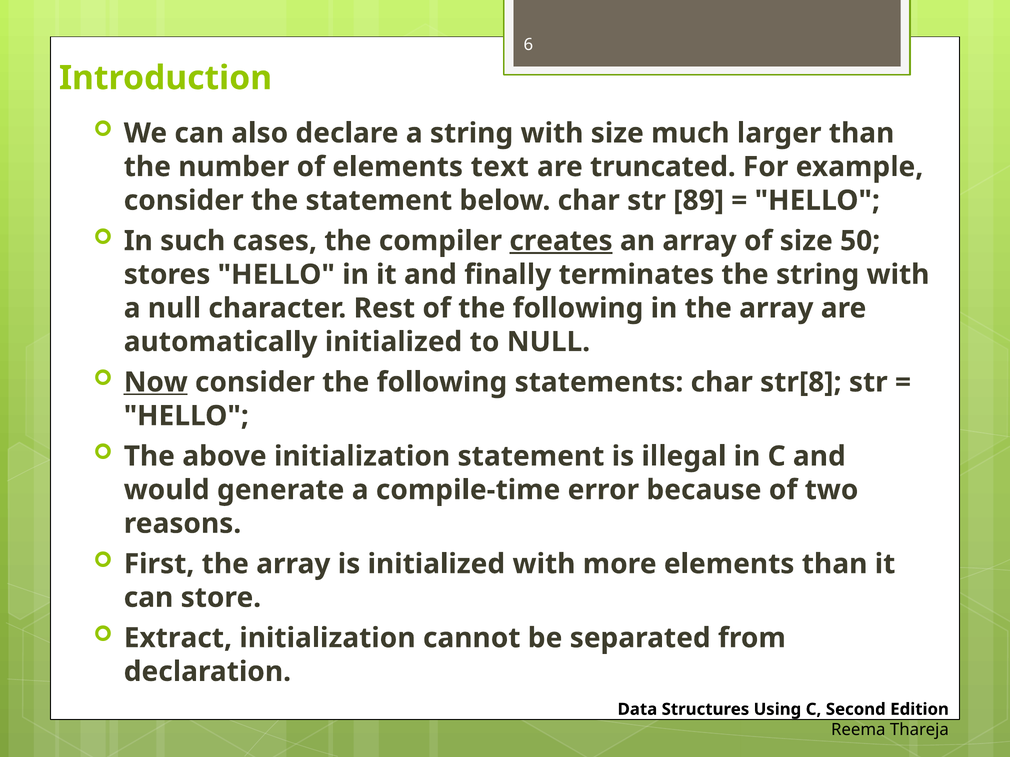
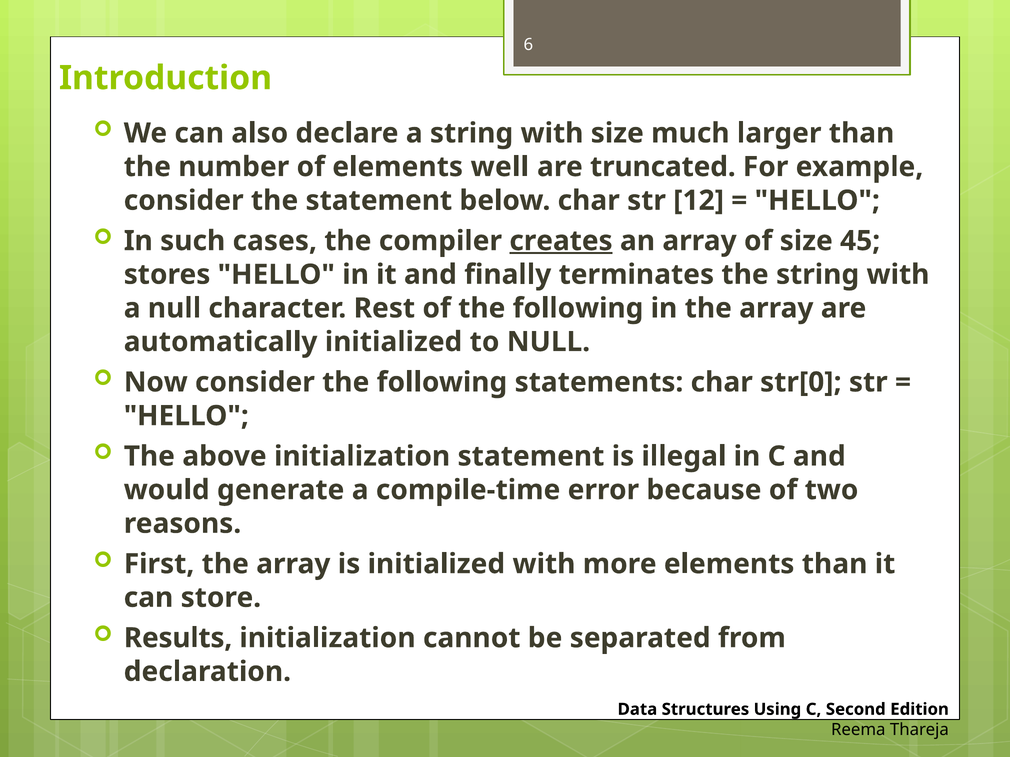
text: text -> well
89: 89 -> 12
50: 50 -> 45
Now underline: present -> none
str[8: str[8 -> str[0
Extract: Extract -> Results
